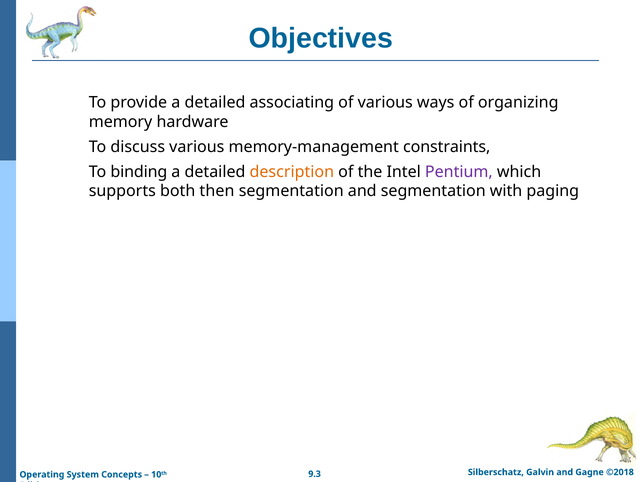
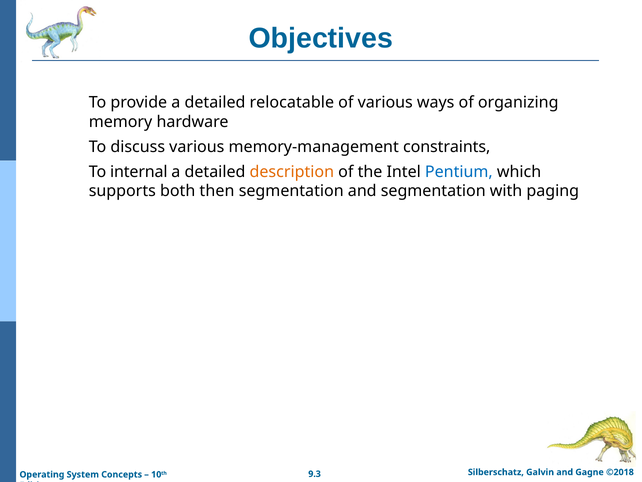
associating: associating -> relocatable
binding: binding -> internal
Pentium colour: purple -> blue
